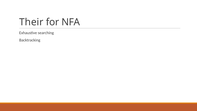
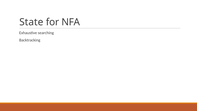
Their: Their -> State
